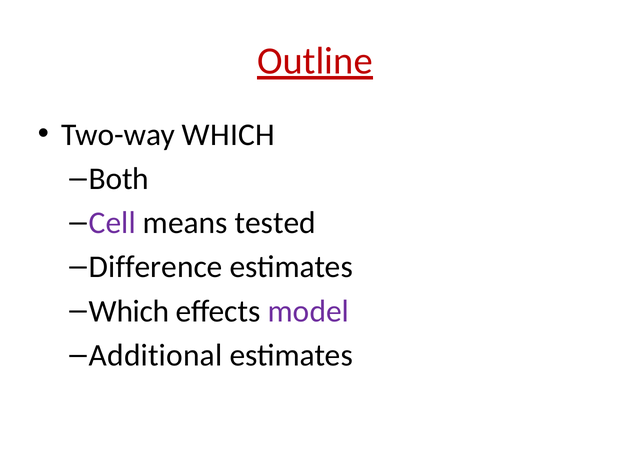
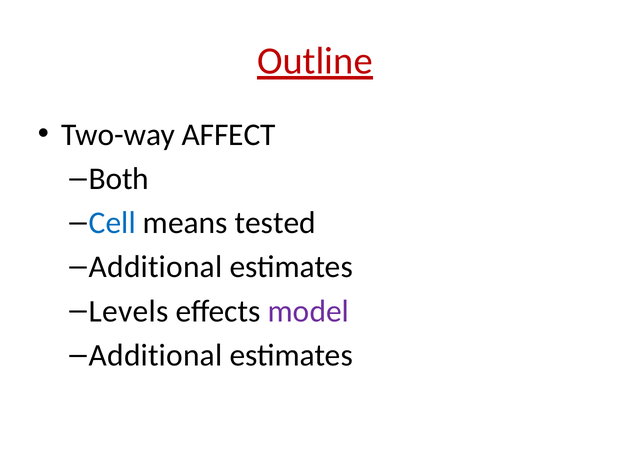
Two-way WHICH: WHICH -> AFFECT
Cell colour: purple -> blue
Difference at (156, 267): Difference -> Additional
Which at (129, 311): Which -> Levels
